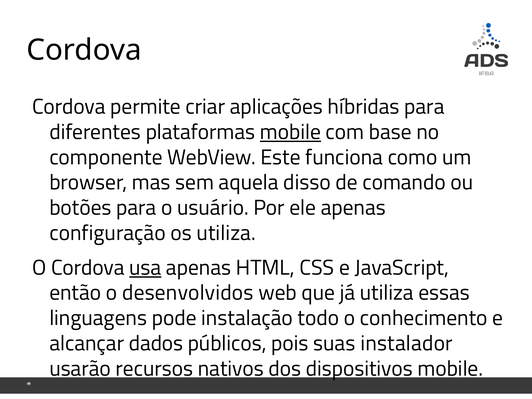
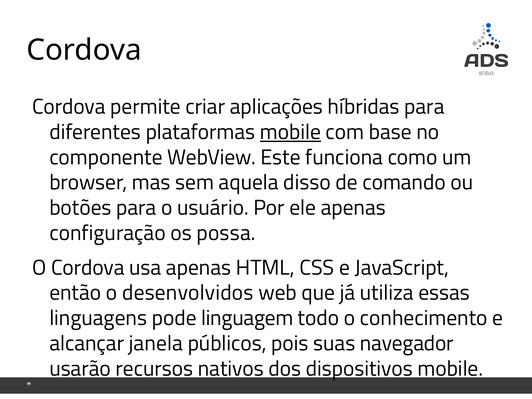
os utiliza: utiliza -> possa
usa underline: present -> none
instalação: instalação -> linguagem
dados: dados -> janela
instalador: instalador -> navegador
